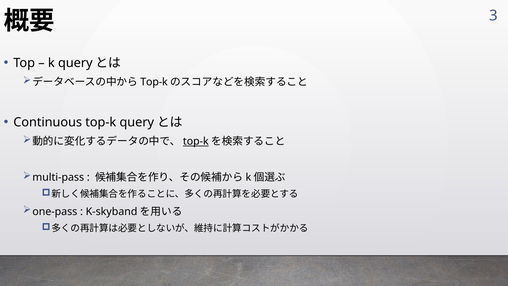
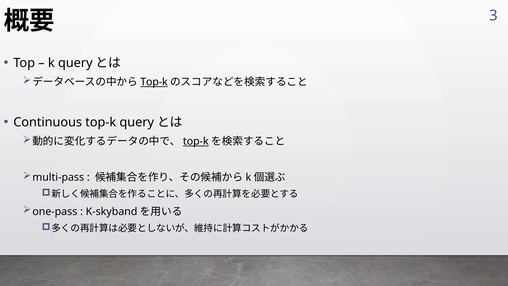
Top-k at (154, 82) underline: none -> present
